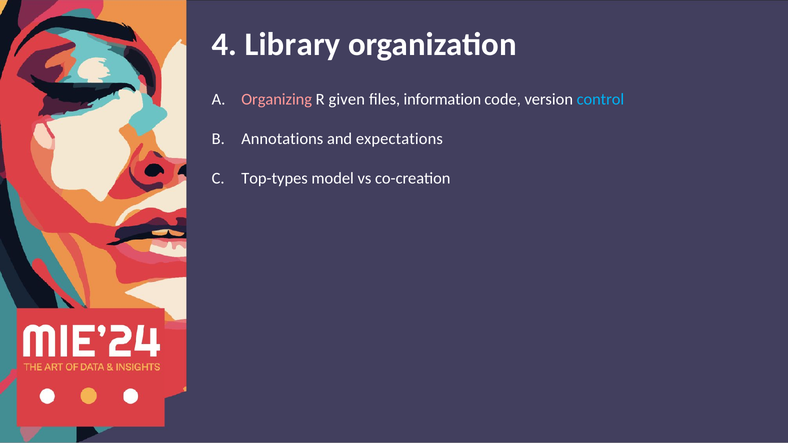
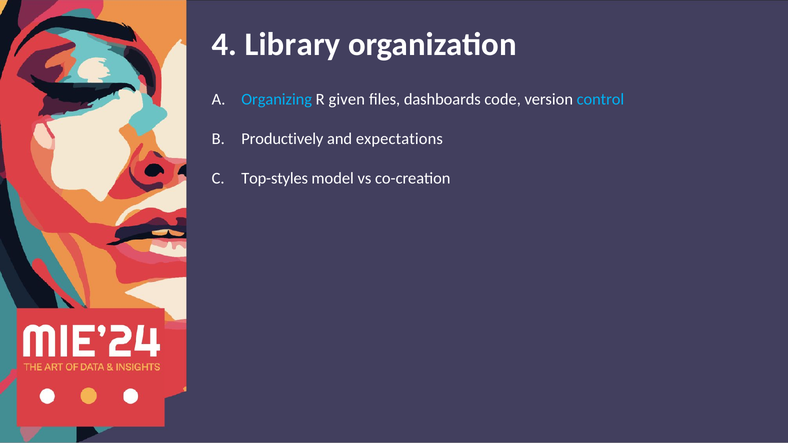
Organizing colour: pink -> light blue
information: information -> dashboards
Annotations: Annotations -> Productively
Top-types: Top-types -> Top-styles
